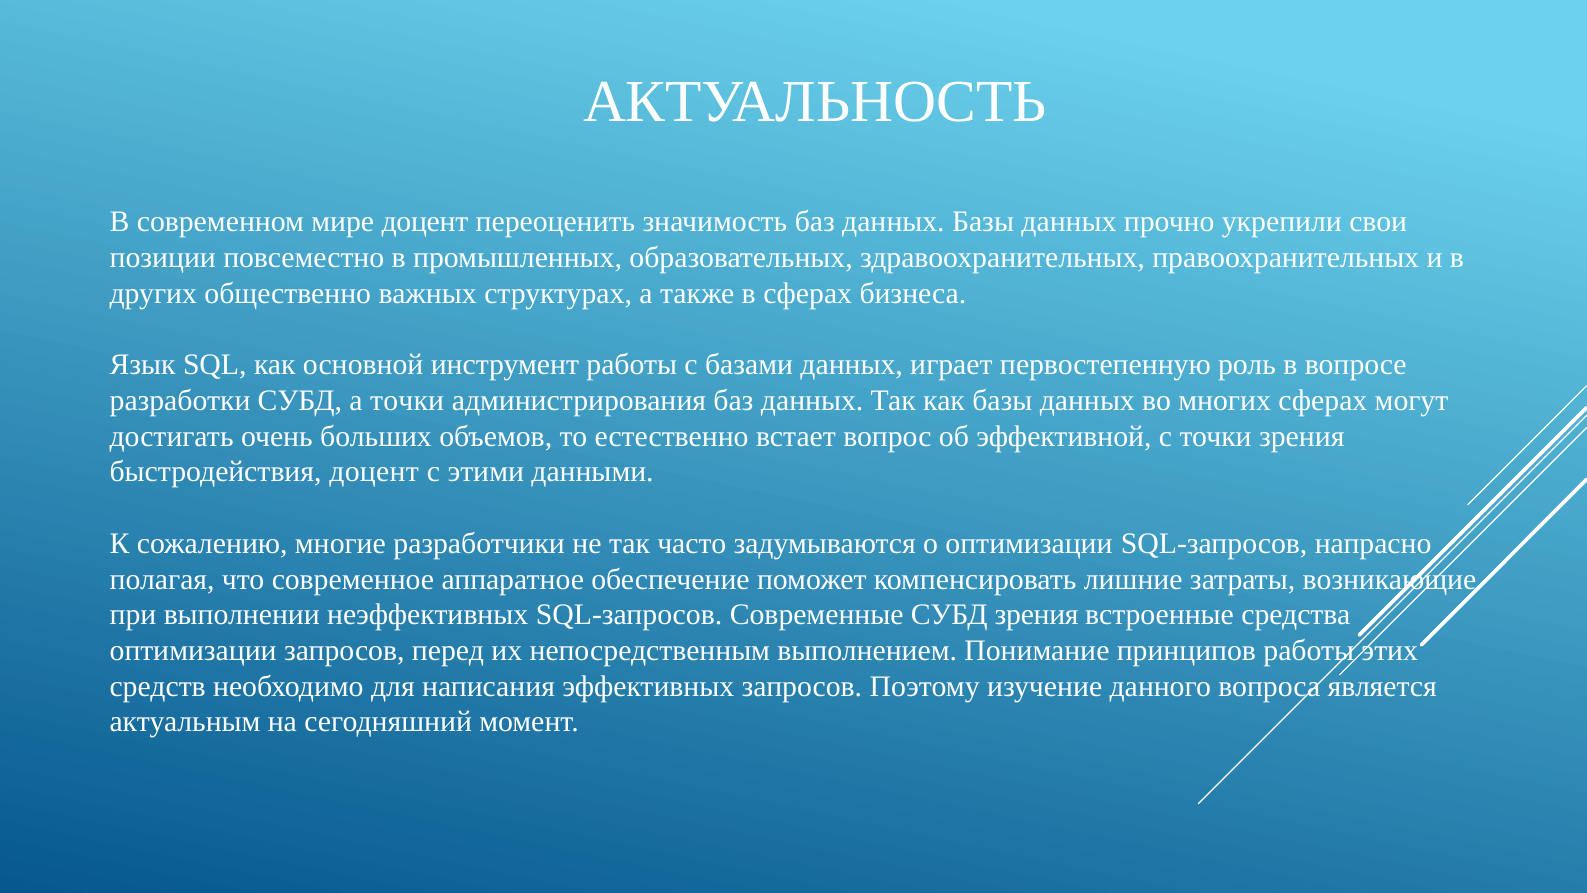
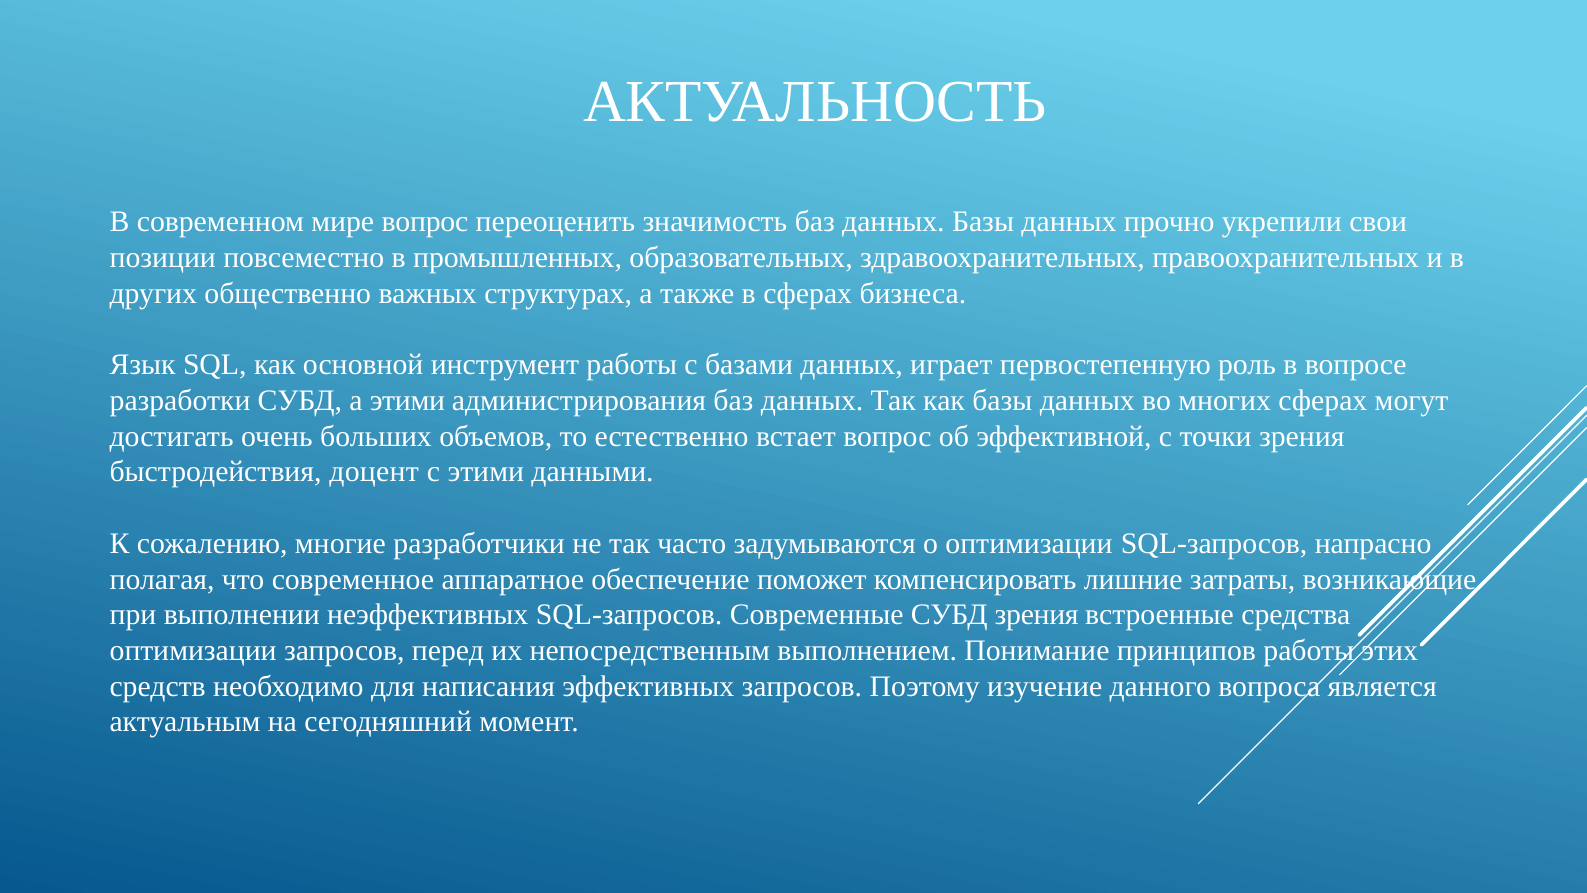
мире доцент: доцент -> вопрос
а точки: точки -> этими
